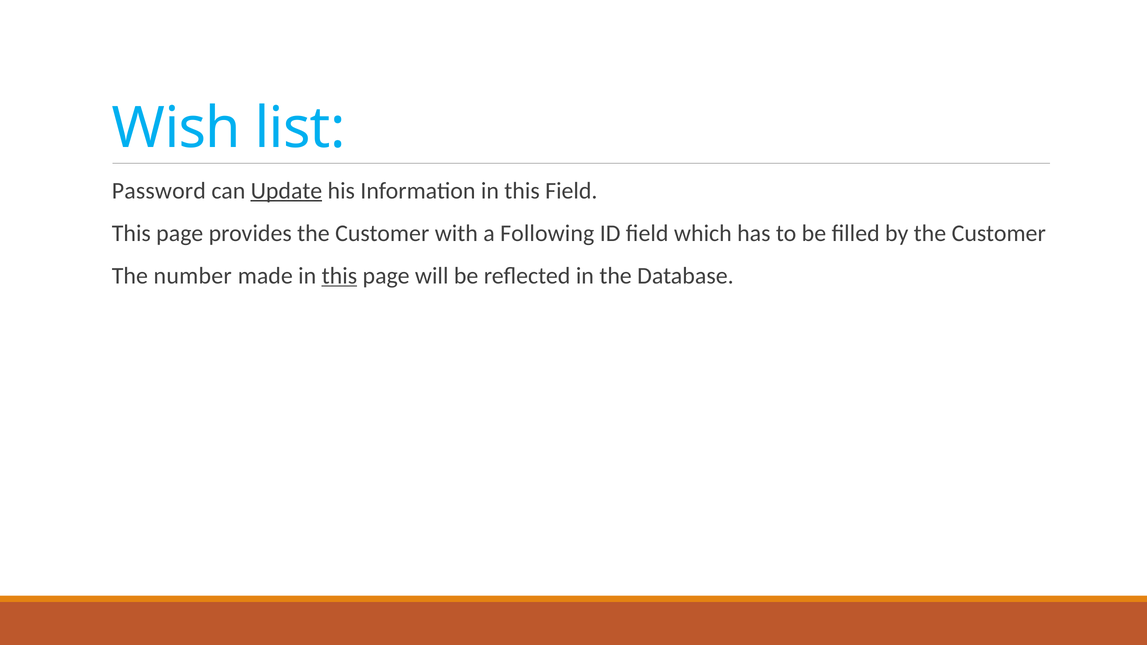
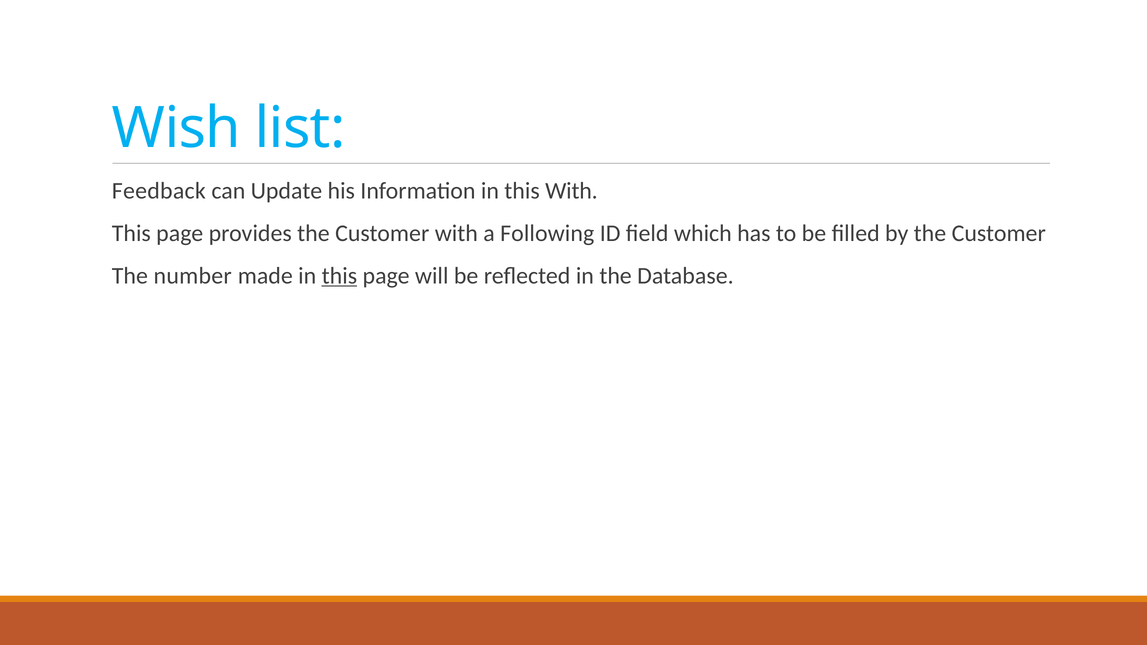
Password: Password -> Feedback
Update underline: present -> none
this Field: Field -> With
